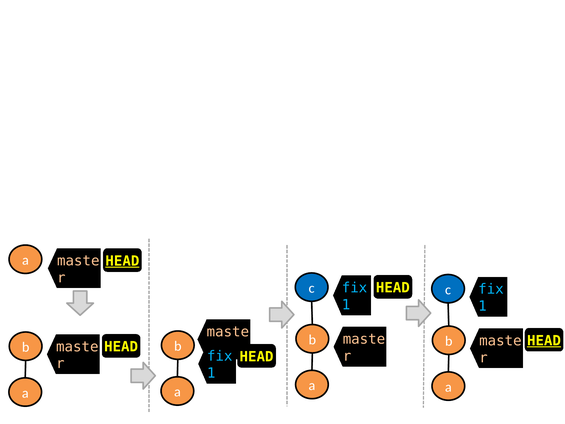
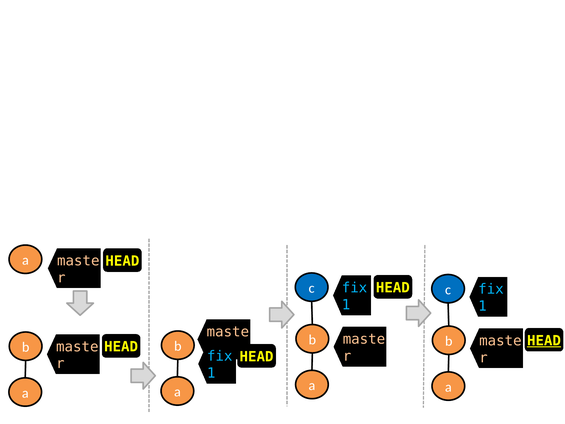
HEAD at (122, 261) underline: present -> none
